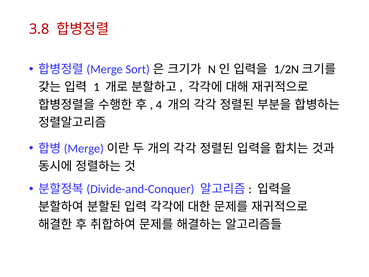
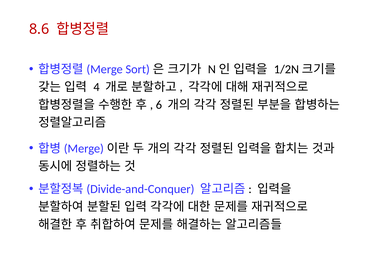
3.8: 3.8 -> 8.6
1: 1 -> 4
4: 4 -> 6
